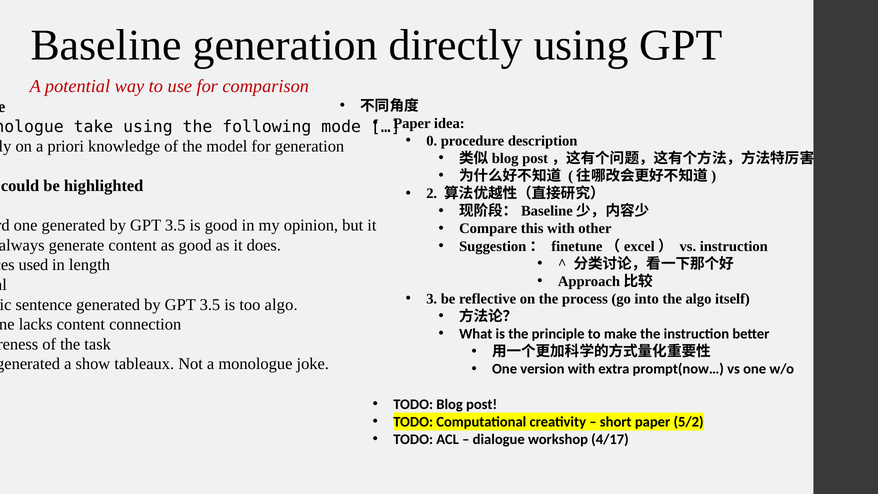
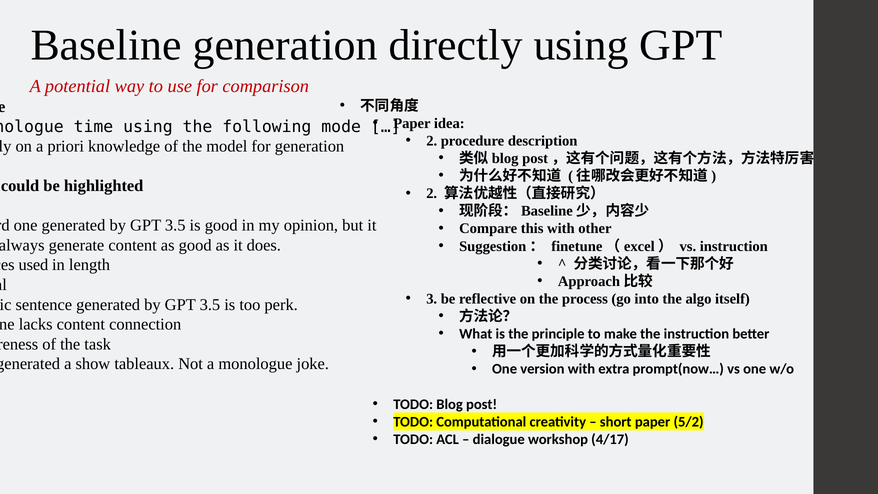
take: take -> time
0 at (432, 141): 0 -> 2
too algo: algo -> perk
